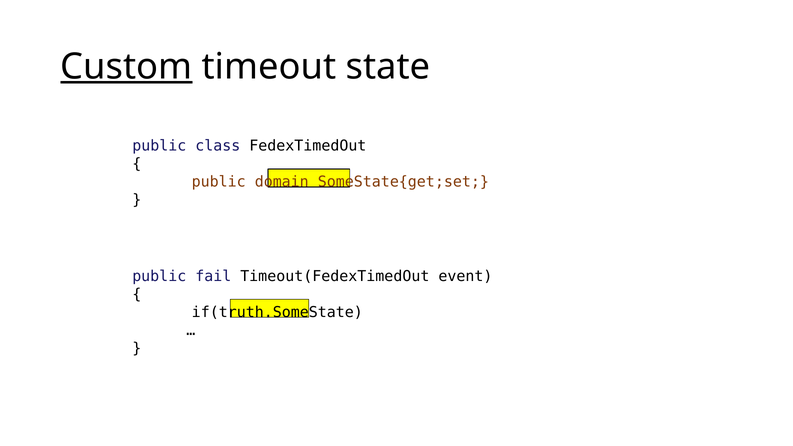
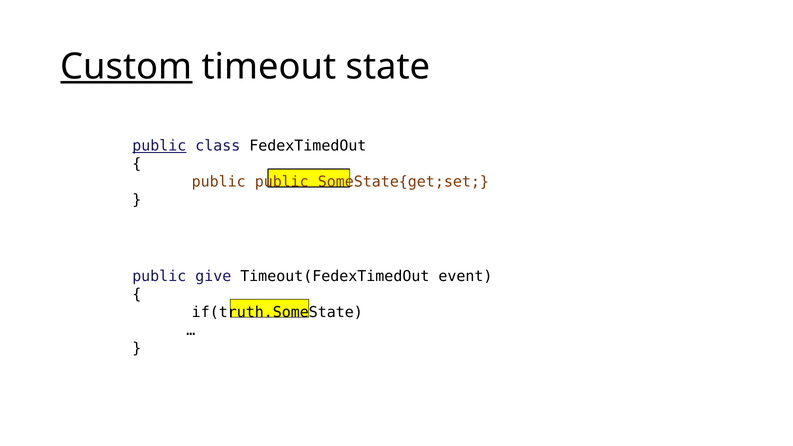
public at (159, 146) underline: none -> present
public domain: domain -> public
fail: fail -> give
